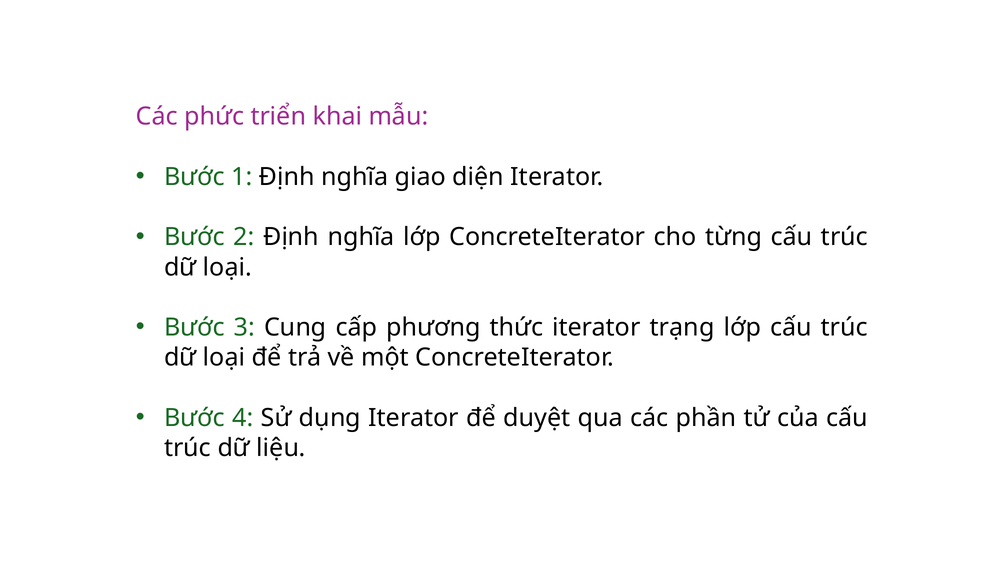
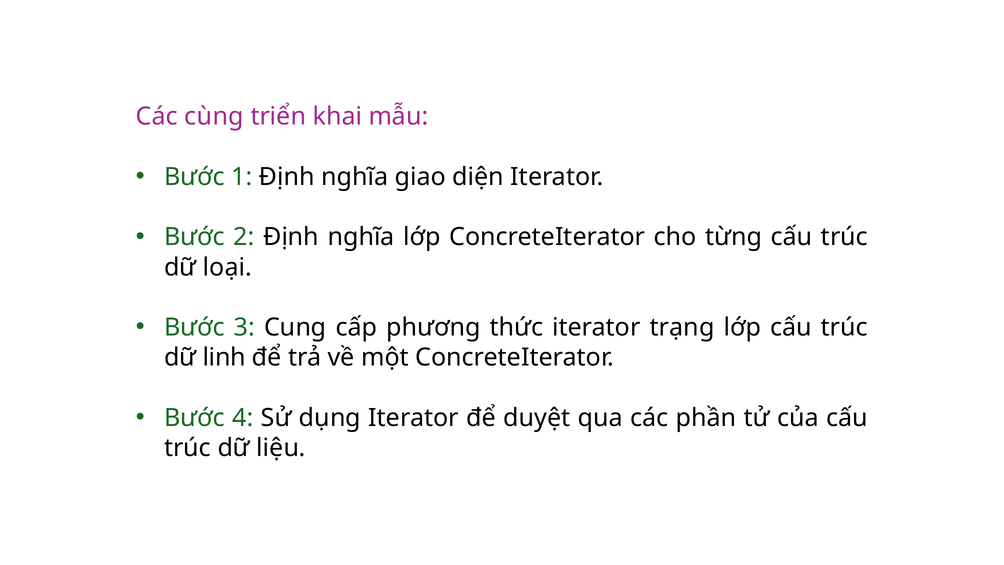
phức: phức -> cùng
loại at (224, 358): loại -> linh
